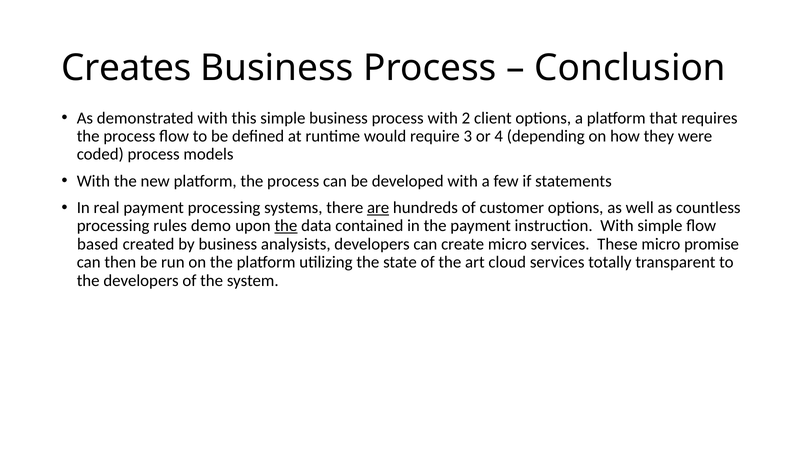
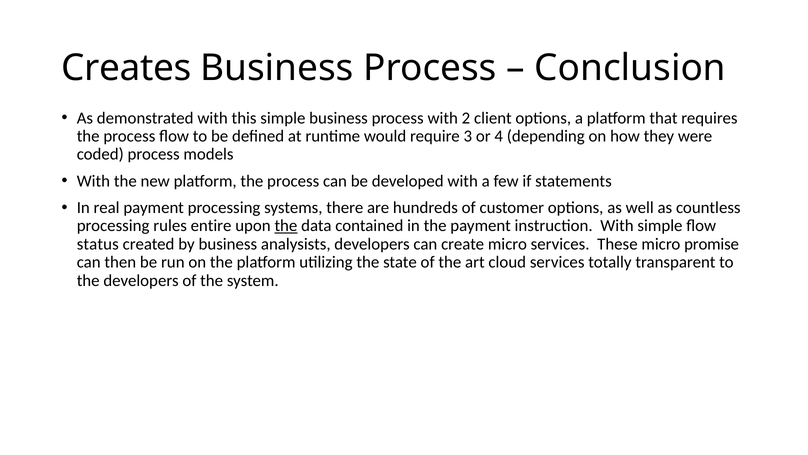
are underline: present -> none
demo: demo -> entire
based: based -> status
